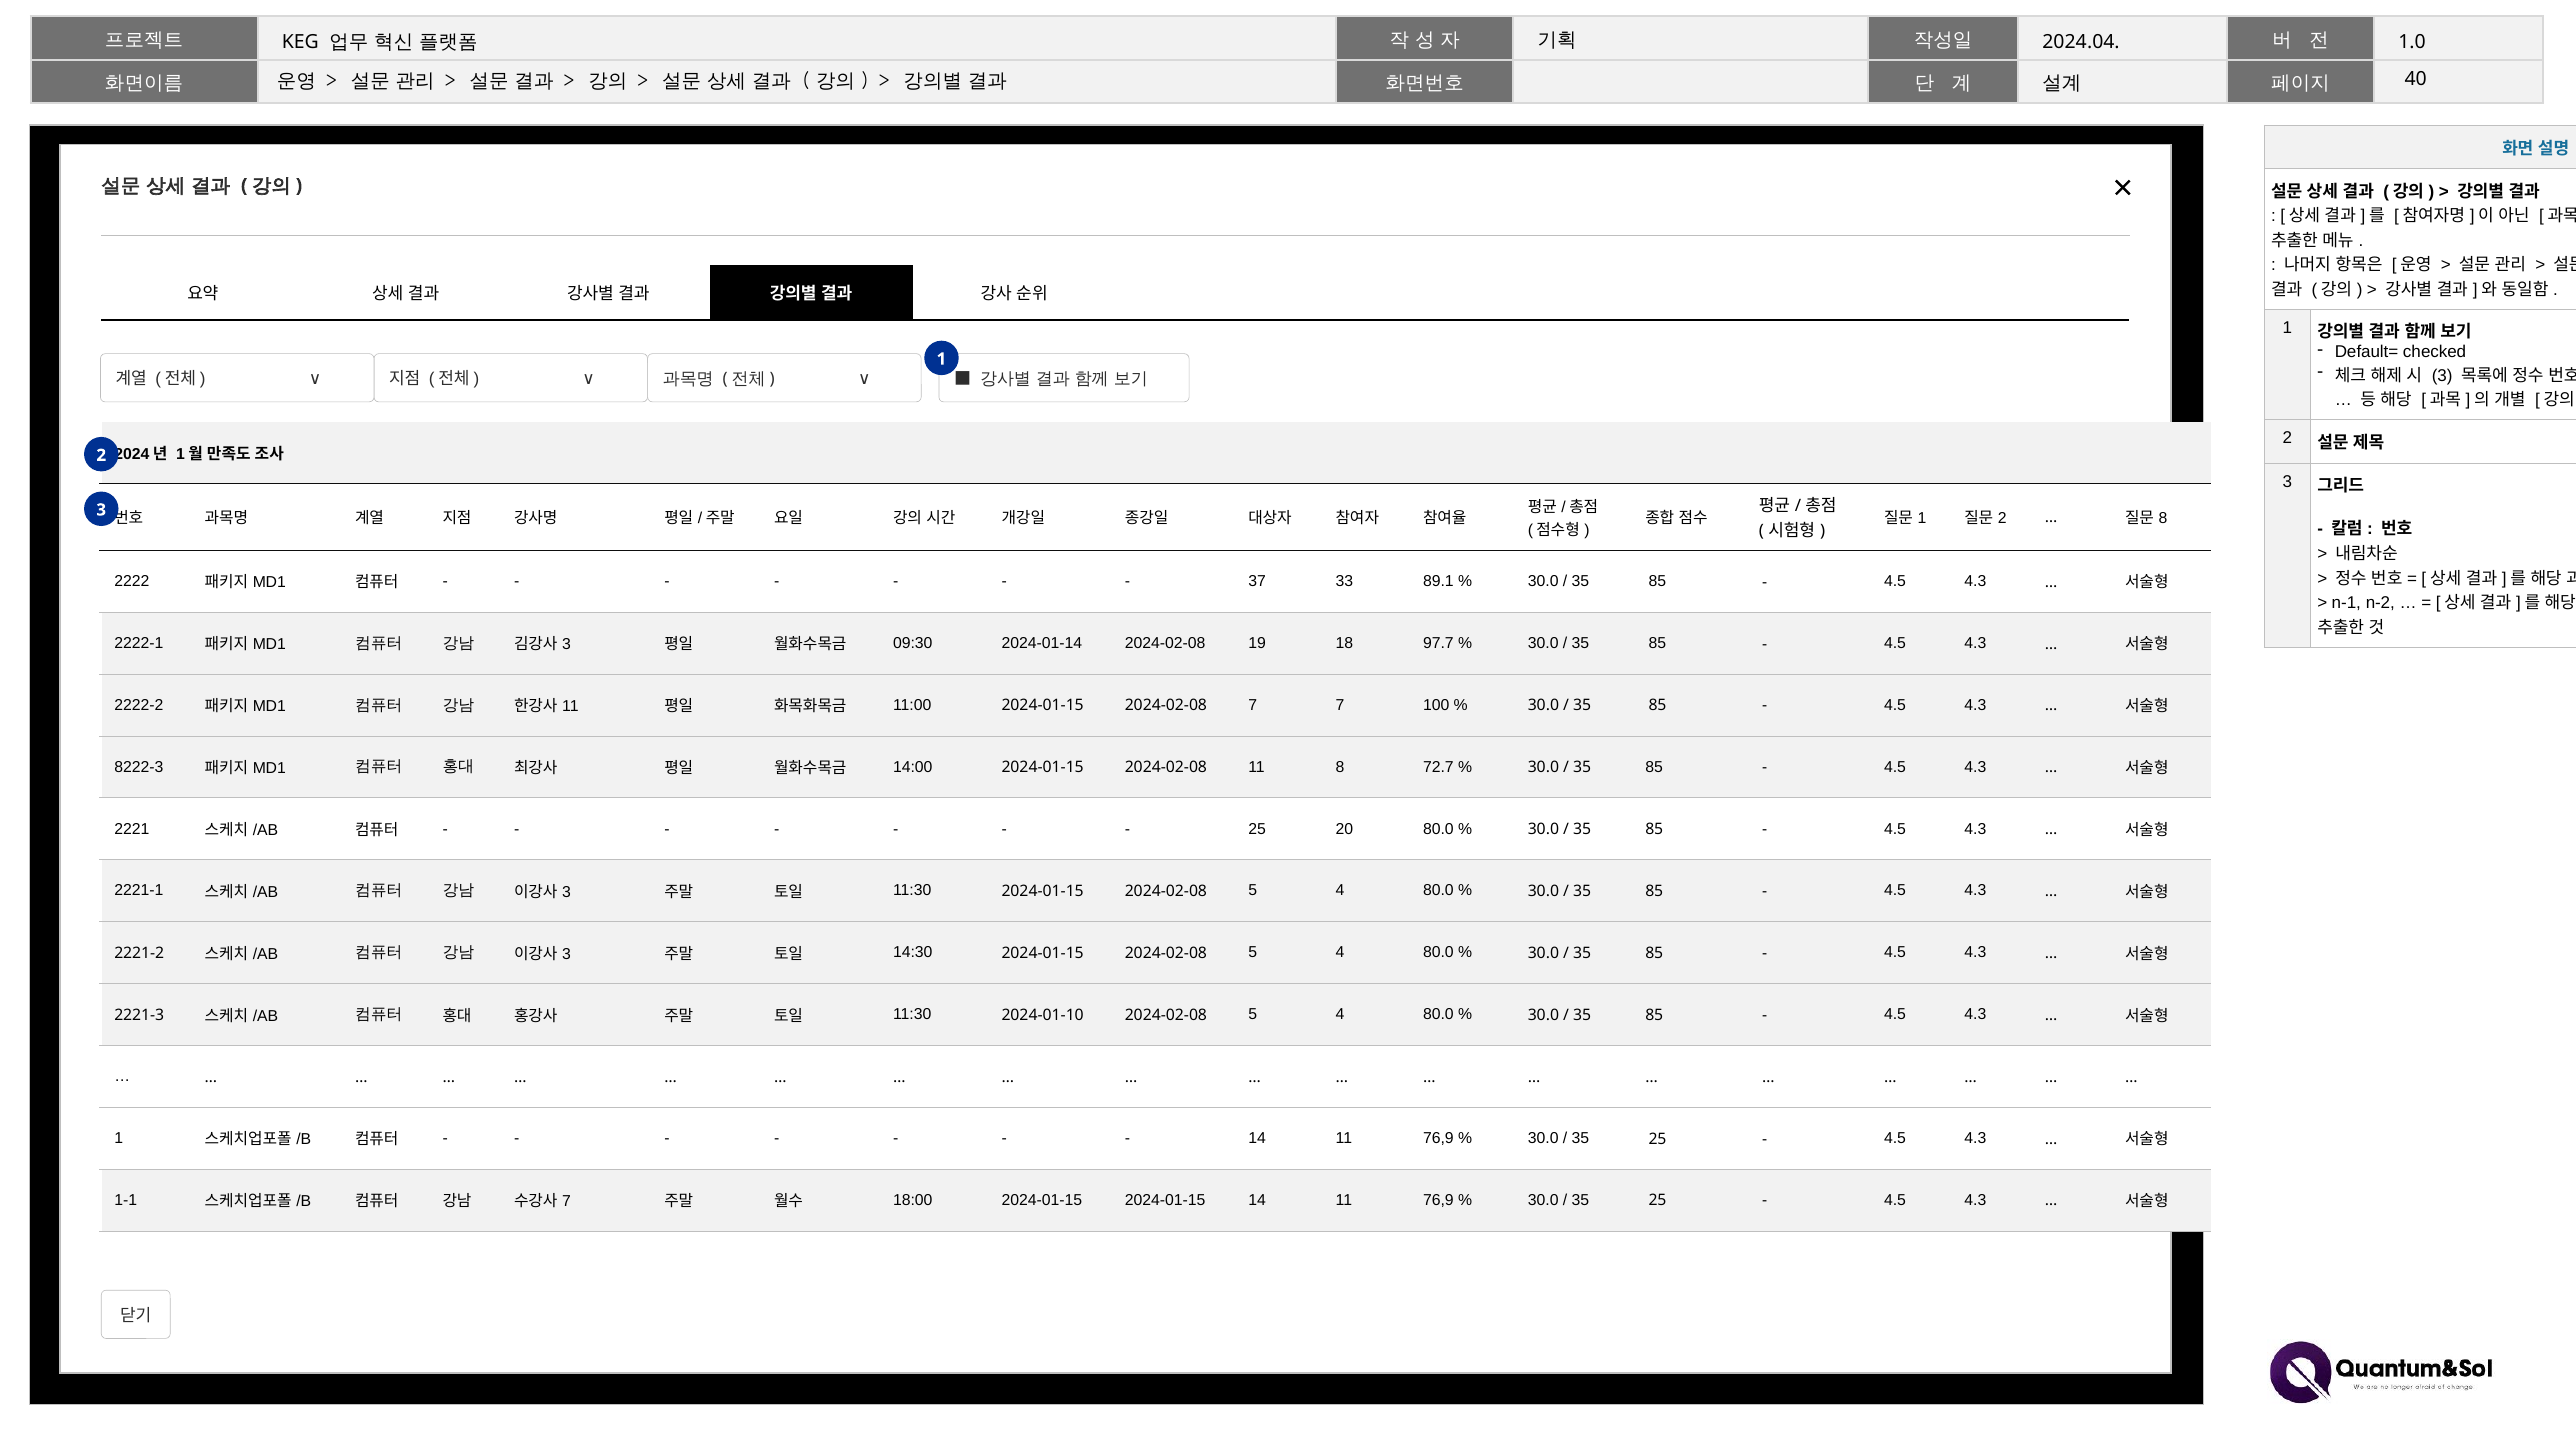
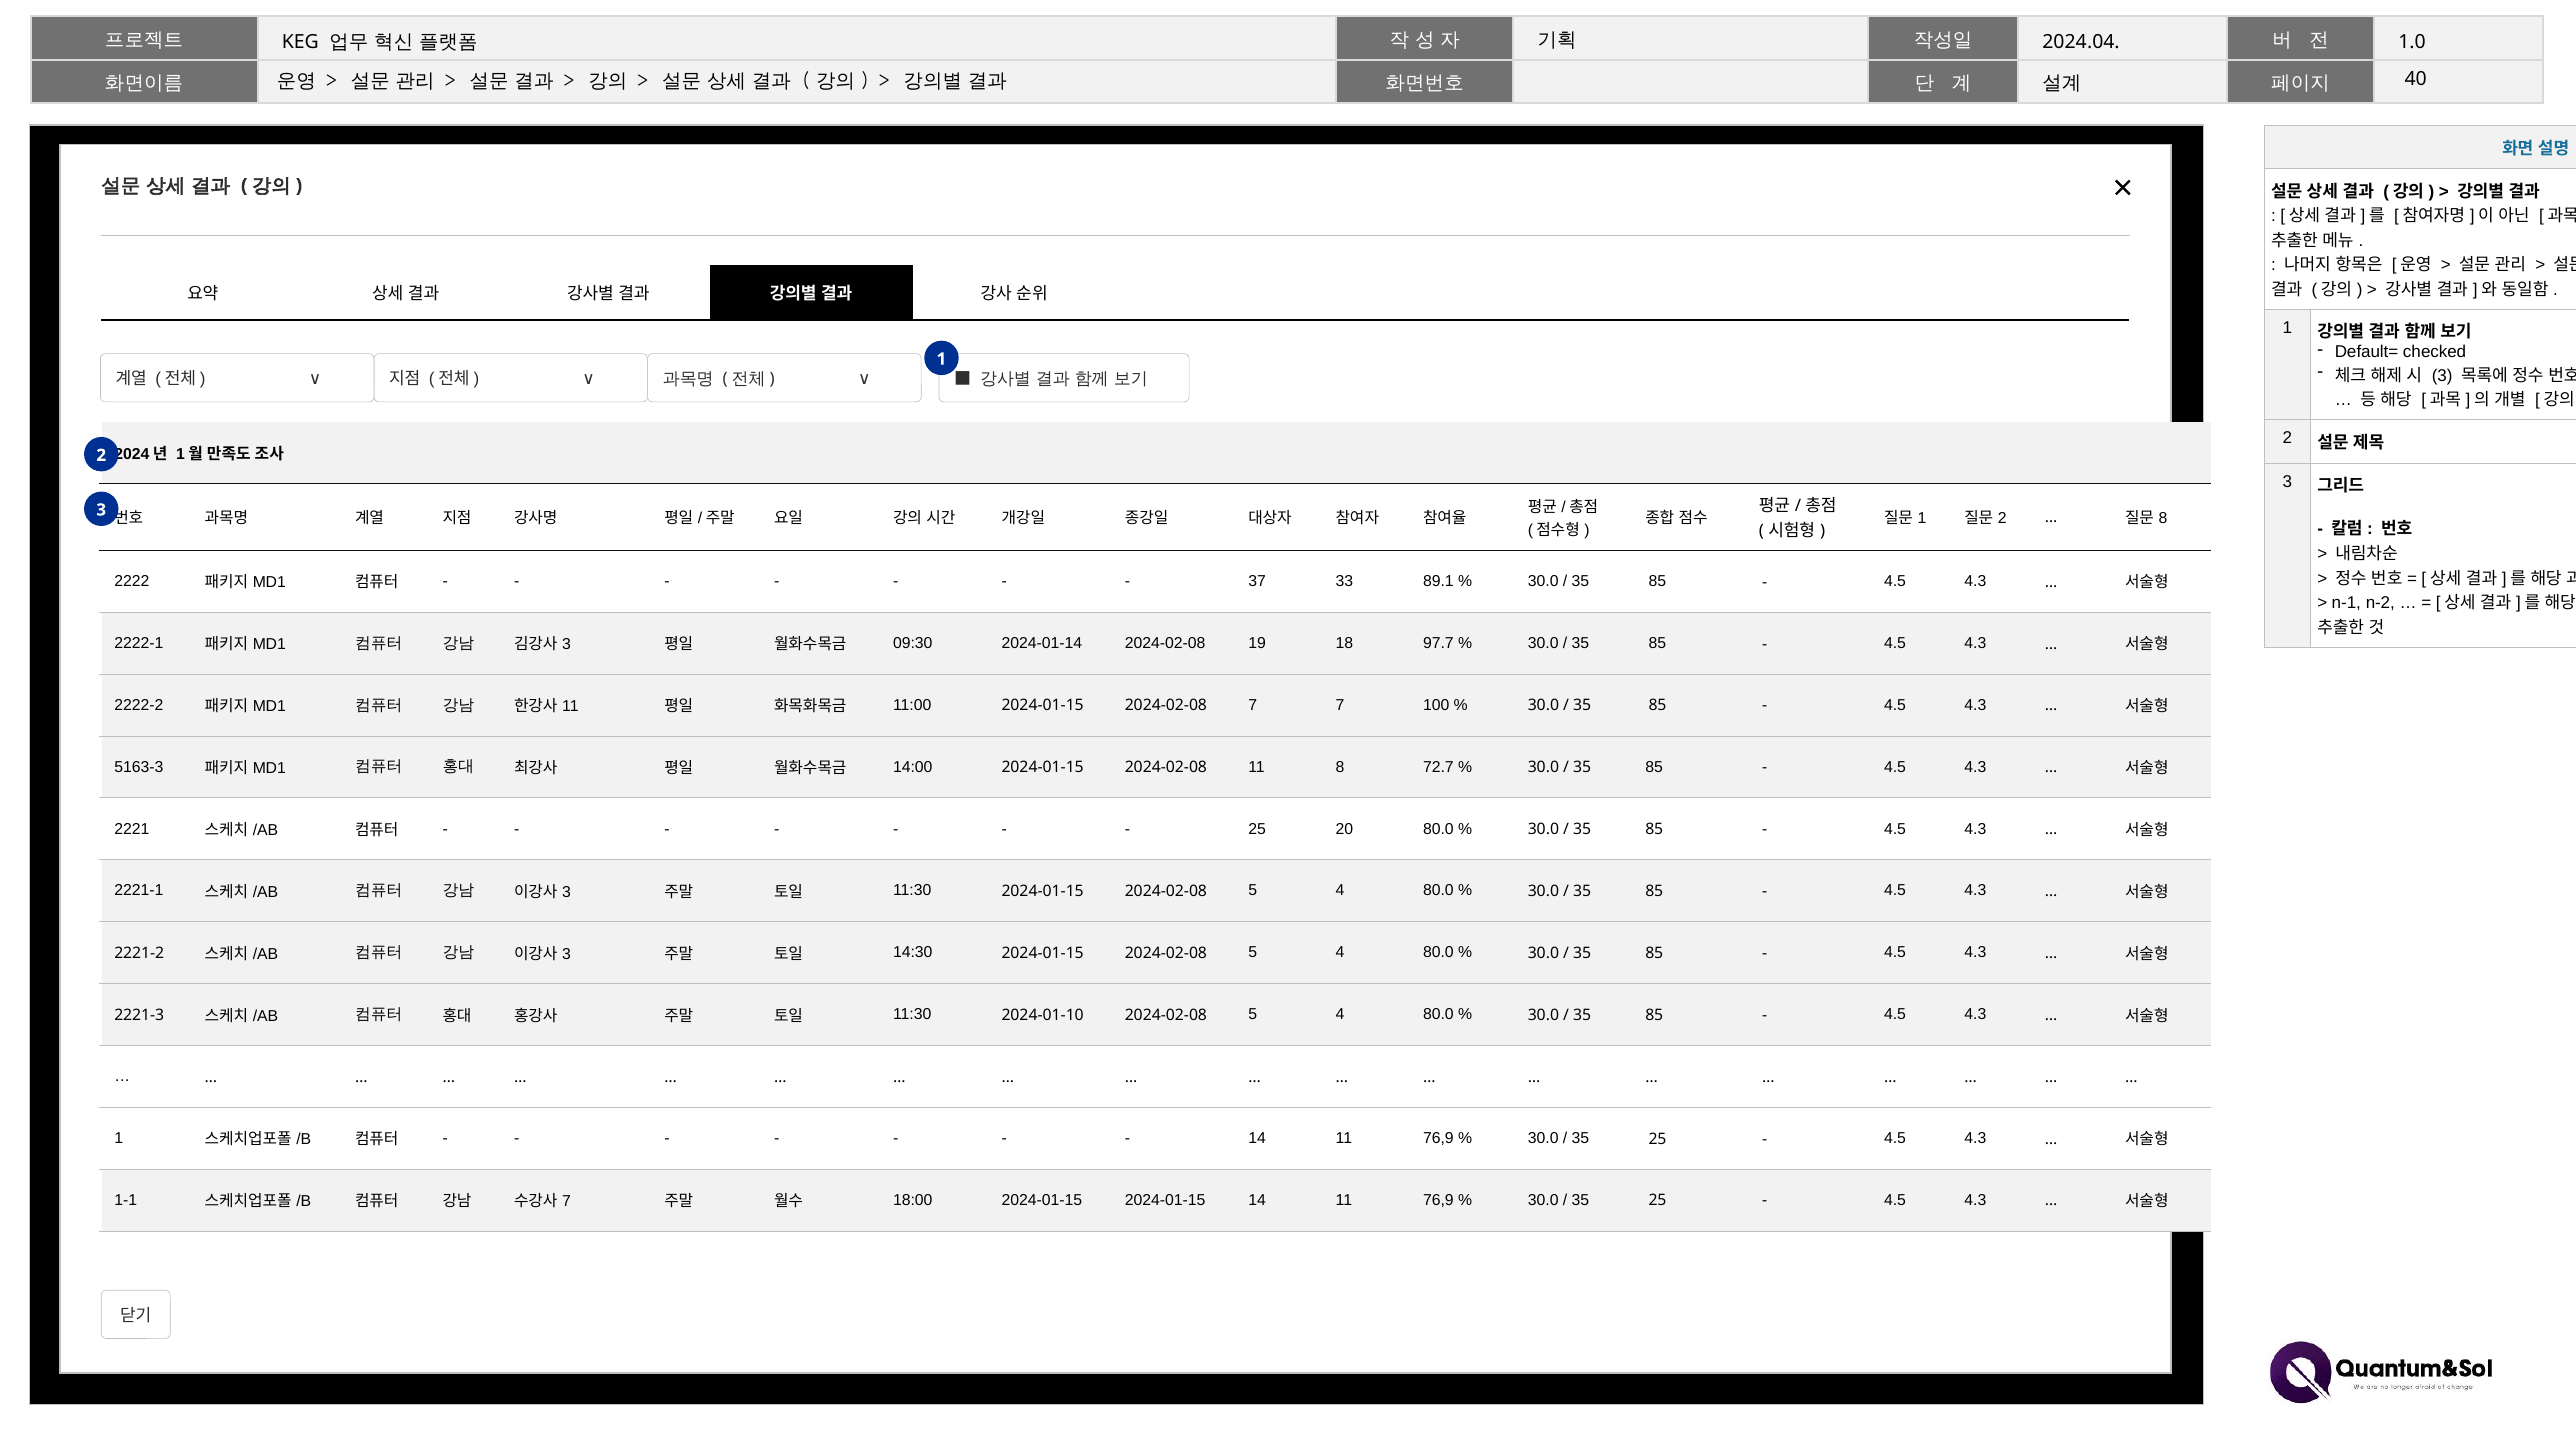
8222-3: 8222-3 -> 5163-3
